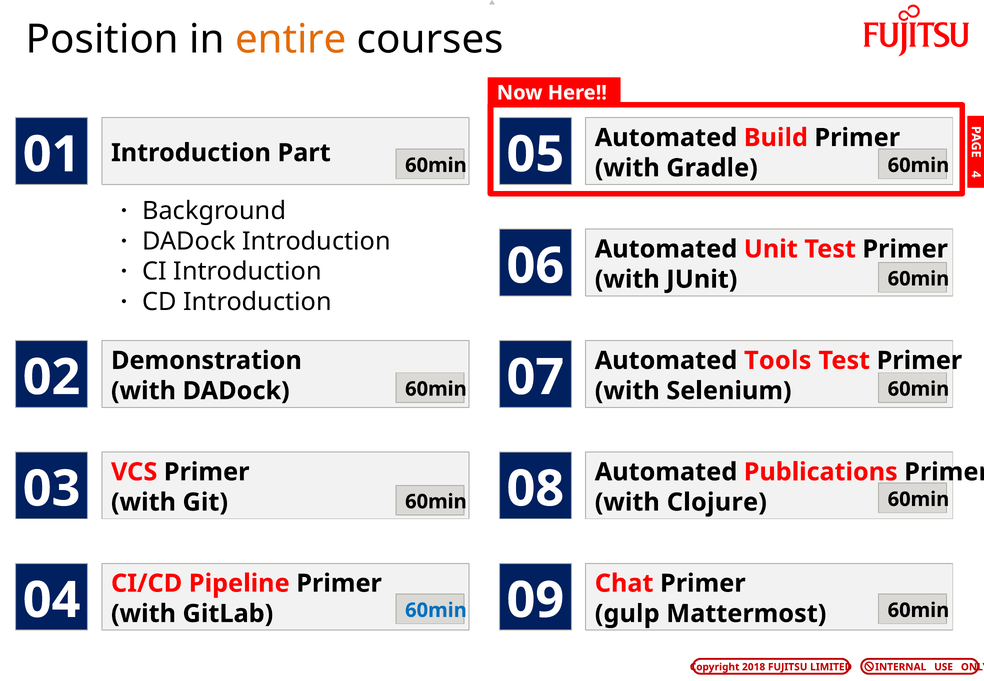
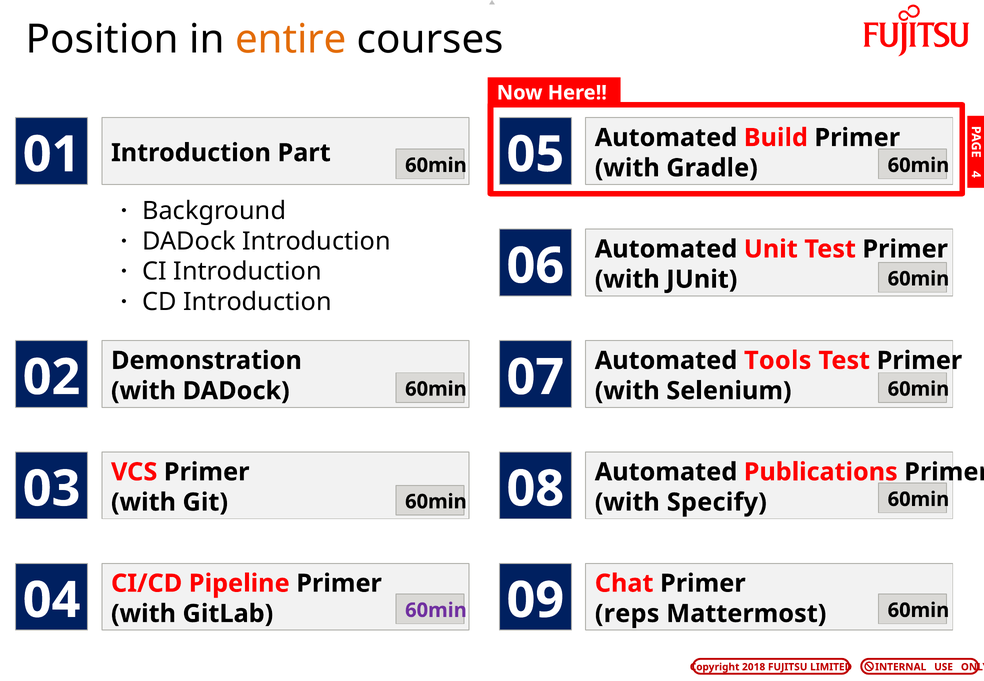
Clojure: Clojure -> Specify
60min at (436, 610) colour: blue -> purple
gulp: gulp -> reps
